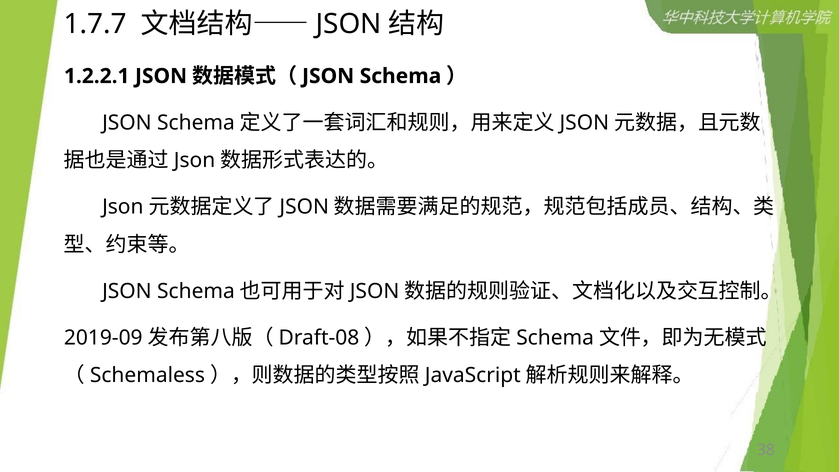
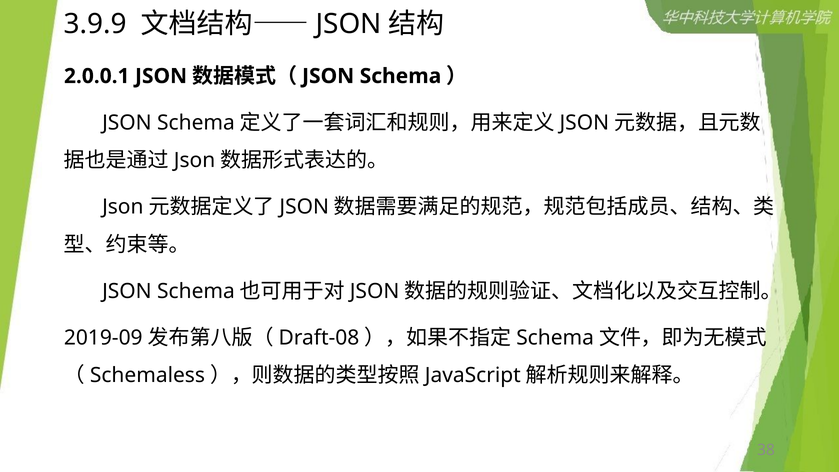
1.7.7: 1.7.7 -> 3.9.9
1.2.2.1: 1.2.2.1 -> 2.0.0.1
